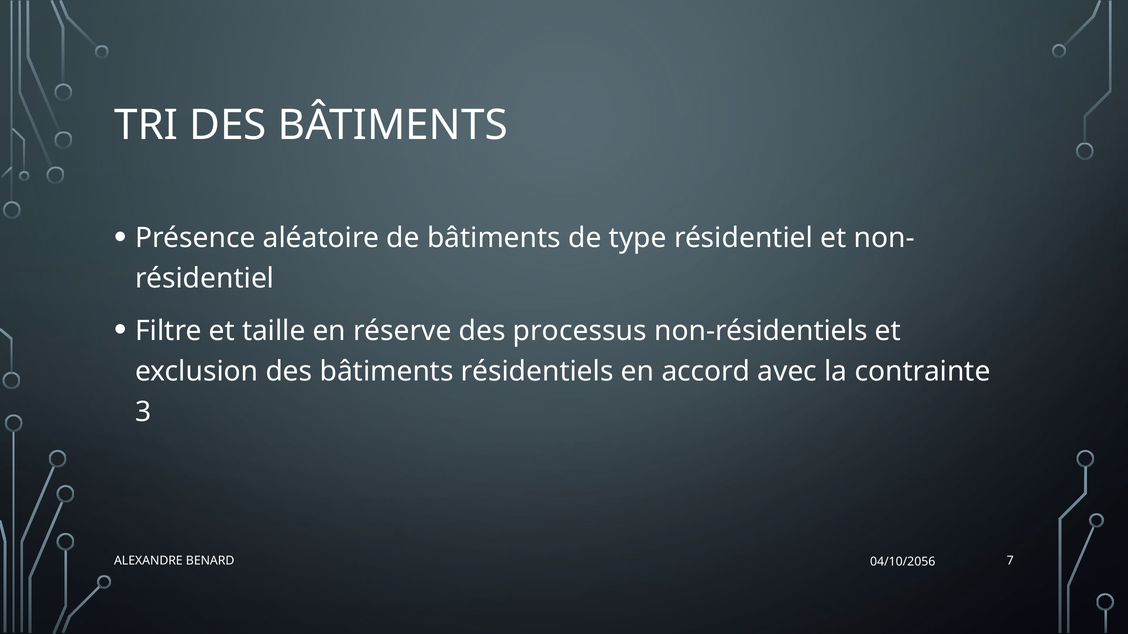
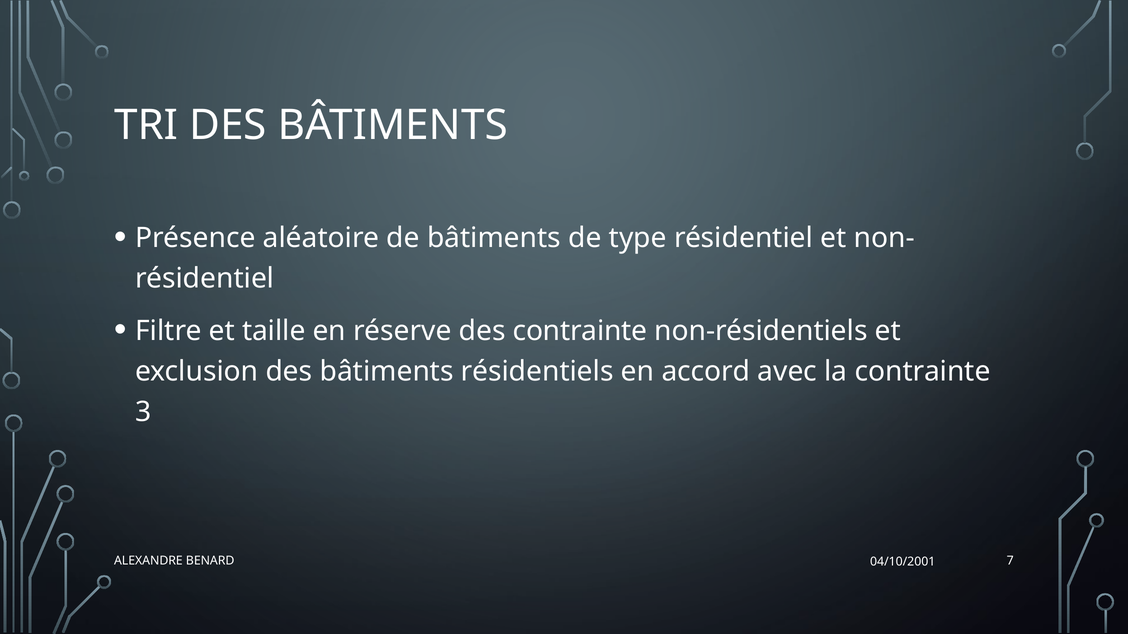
des processus: processus -> contrainte
04/10/2056: 04/10/2056 -> 04/10/2001
